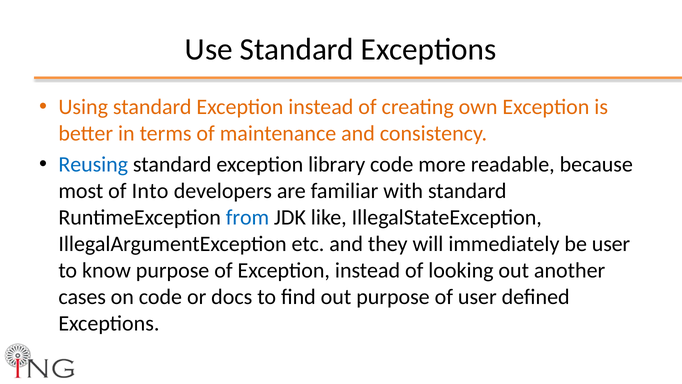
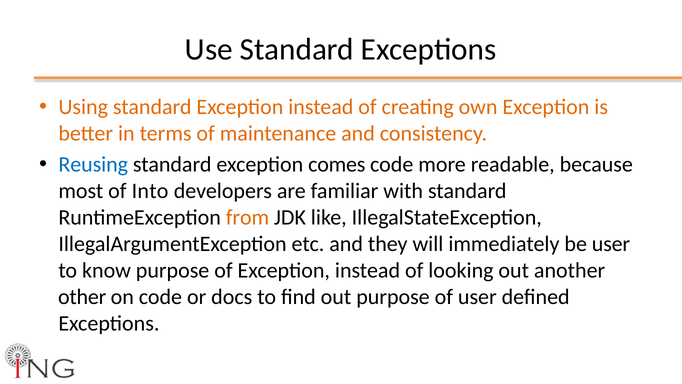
library: library -> comes
from colour: blue -> orange
cases: cases -> other
